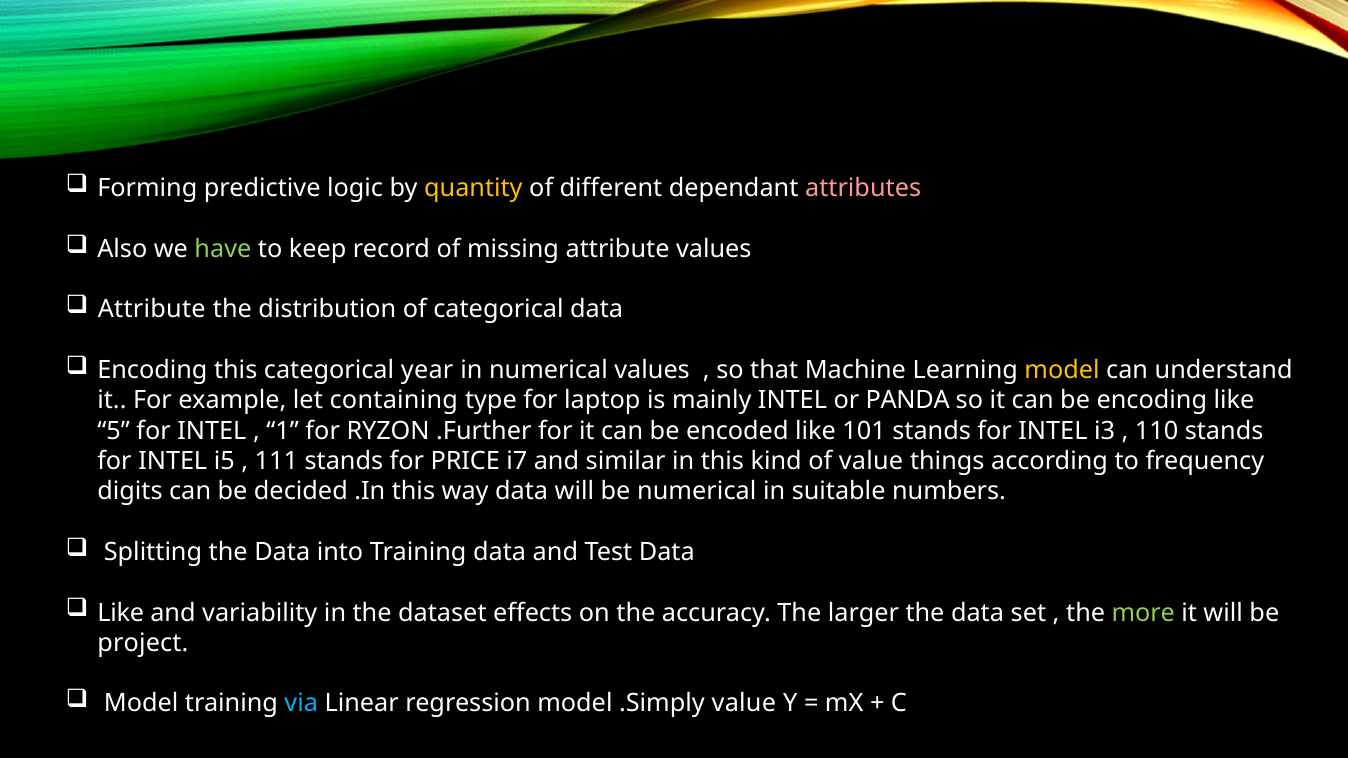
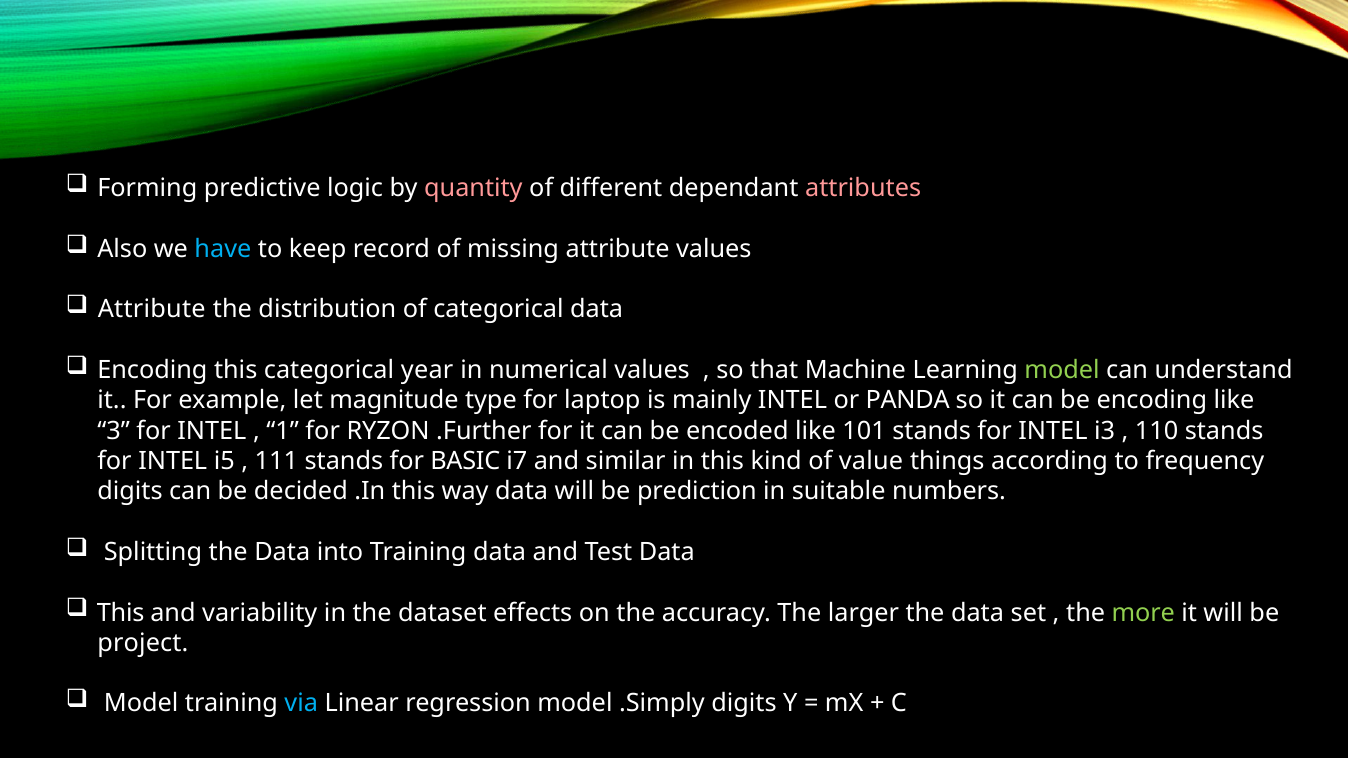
quantity colour: yellow -> pink
have colour: light green -> light blue
model at (1062, 370) colour: yellow -> light green
containing: containing -> magnitude
5: 5 -> 3
PRICE: PRICE -> BASIC
be numerical: numerical -> prediction
Like at (121, 613): Like -> This
.Simply value: value -> digits
